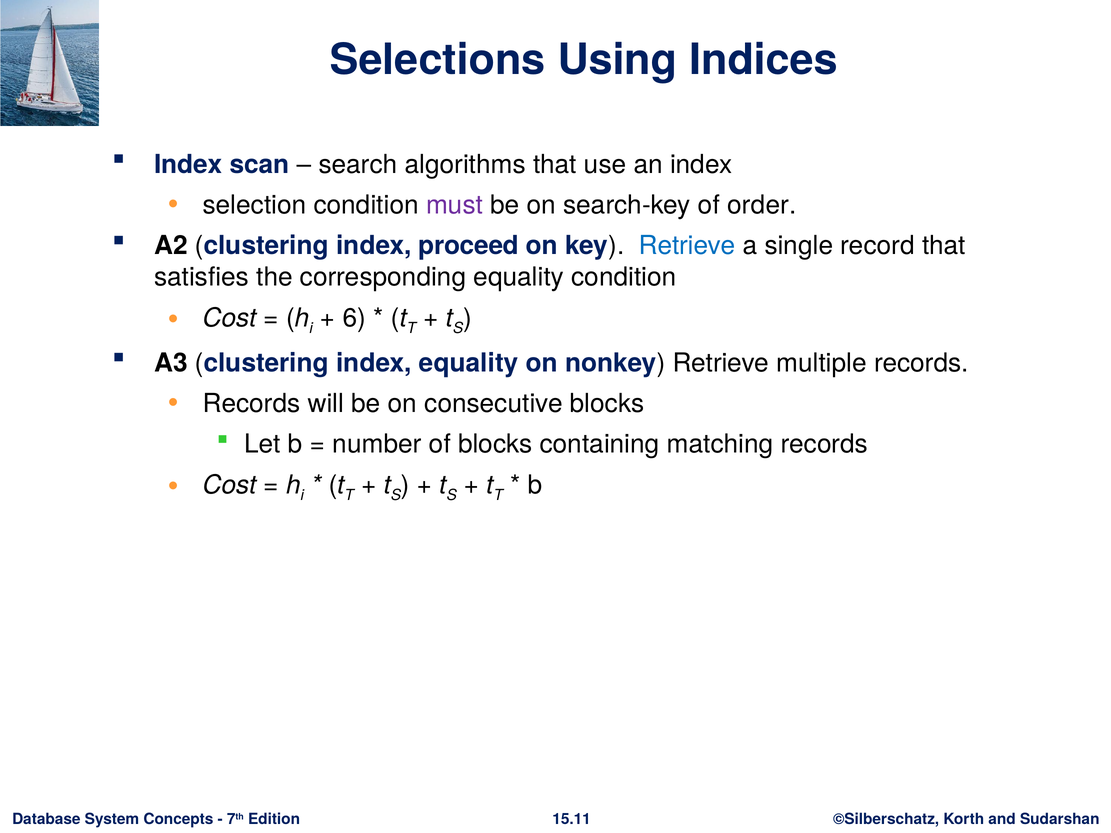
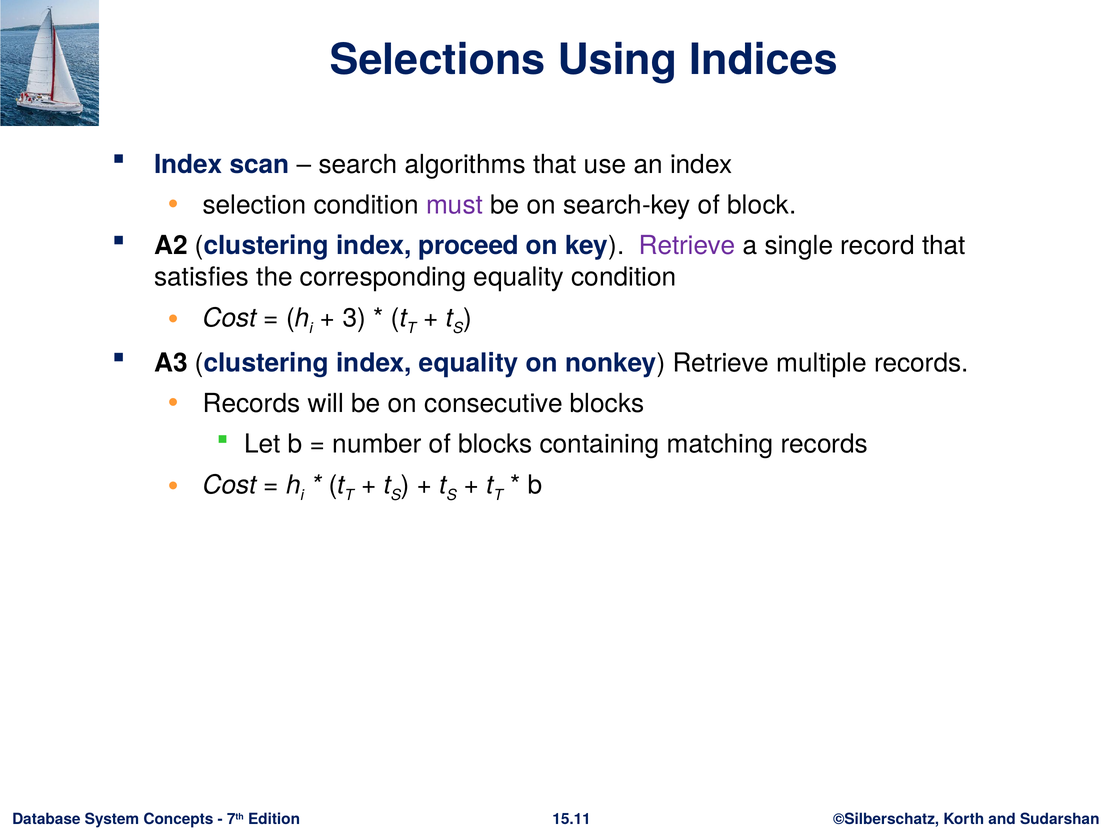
order: order -> block
Retrieve at (687, 246) colour: blue -> purple
6: 6 -> 3
